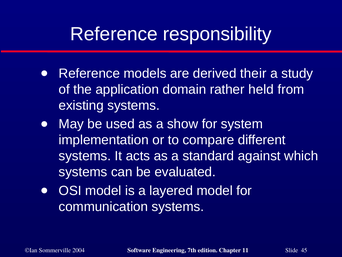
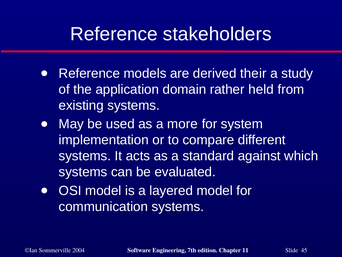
responsibility: responsibility -> stakeholders
show: show -> more
